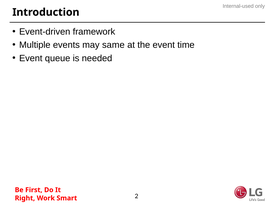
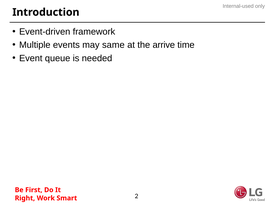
the event: event -> arrive
